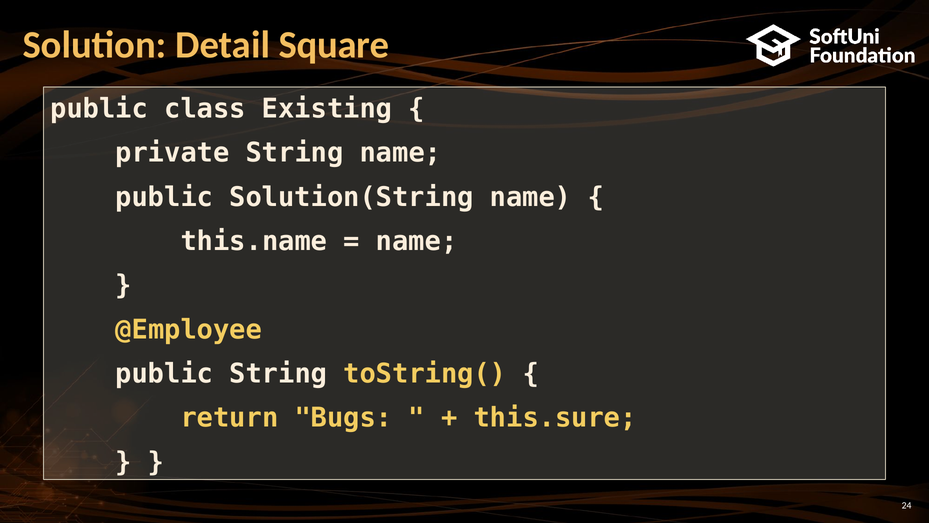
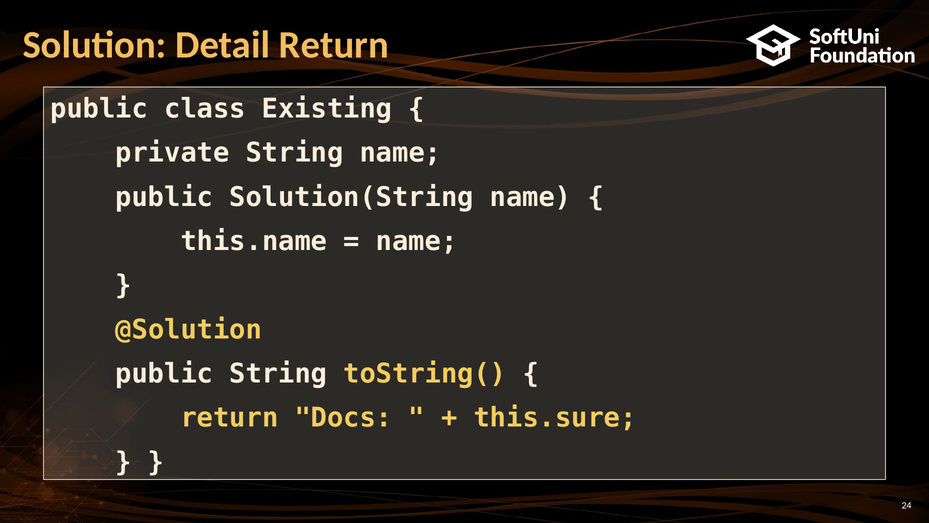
Detail Square: Square -> Return
@Employee: @Employee -> @Solution
Bugs: Bugs -> Docs
